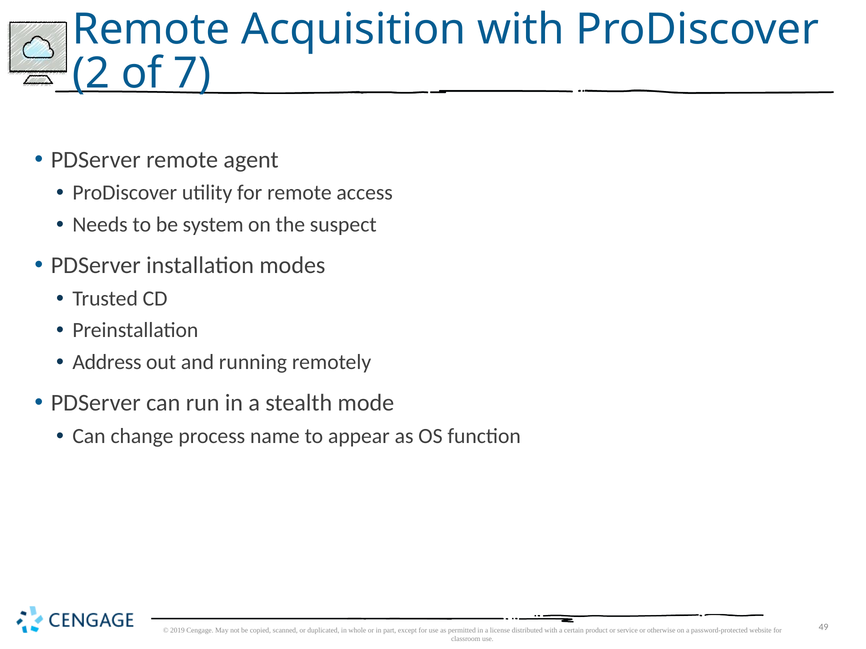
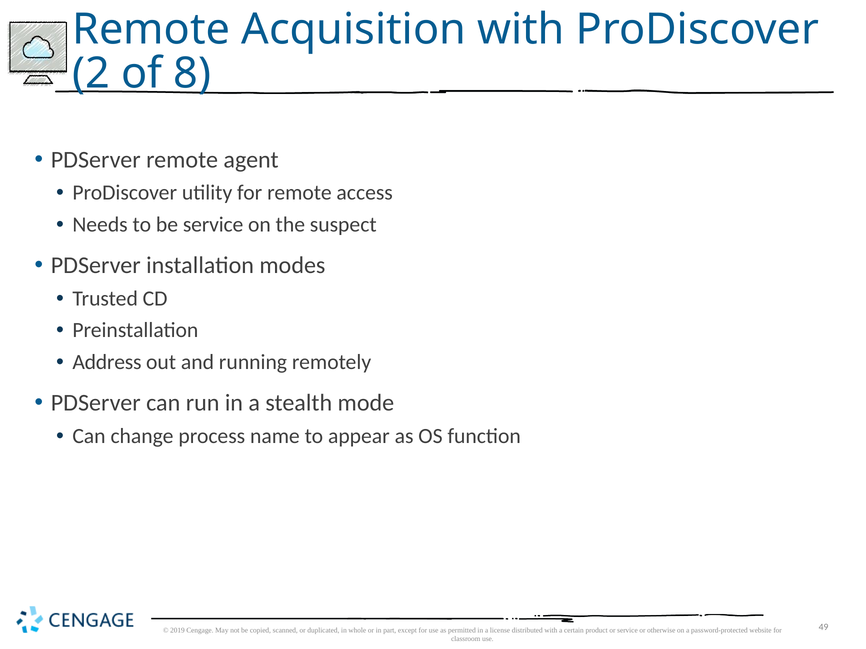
7: 7 -> 8
be system: system -> service
